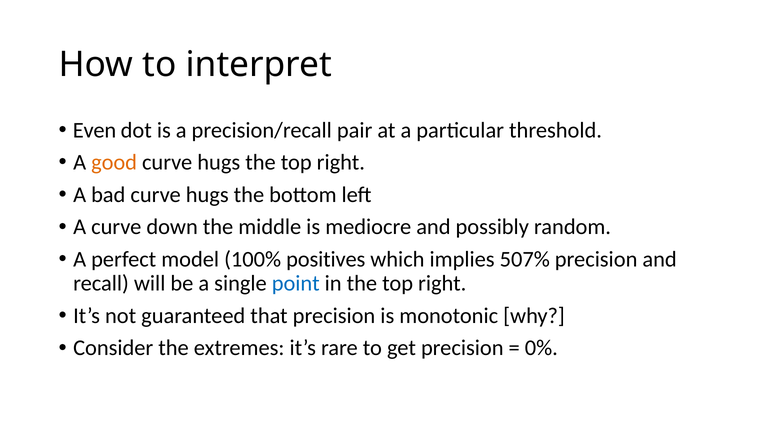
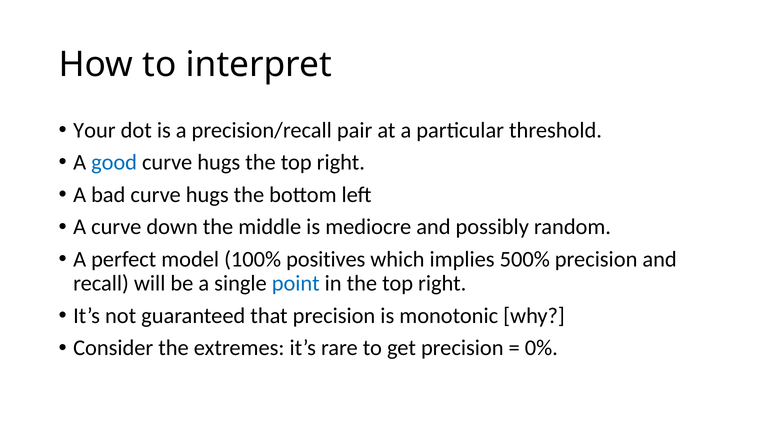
Even: Even -> Your
good colour: orange -> blue
507%: 507% -> 500%
